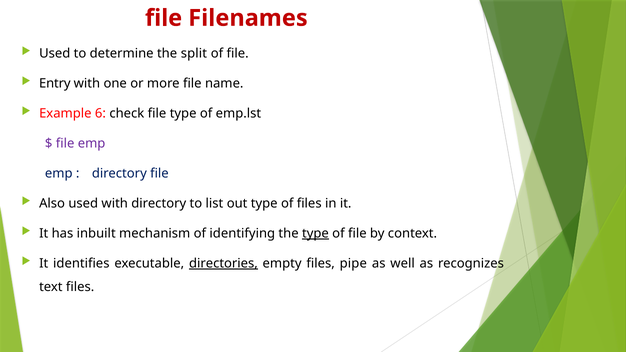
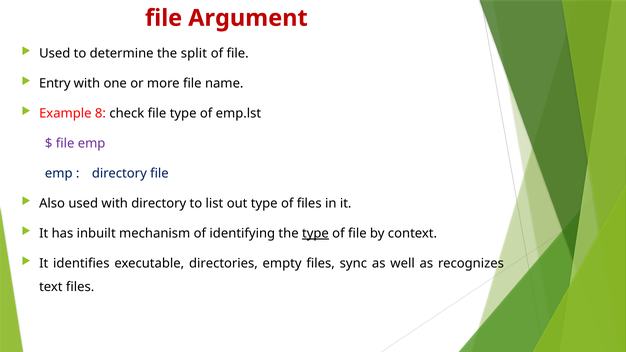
Filenames: Filenames -> Argument
6: 6 -> 8
directories underline: present -> none
pipe: pipe -> sync
